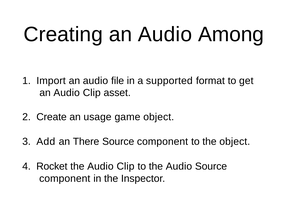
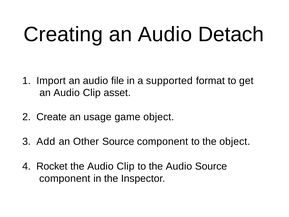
Among: Among -> Detach
There: There -> Other
